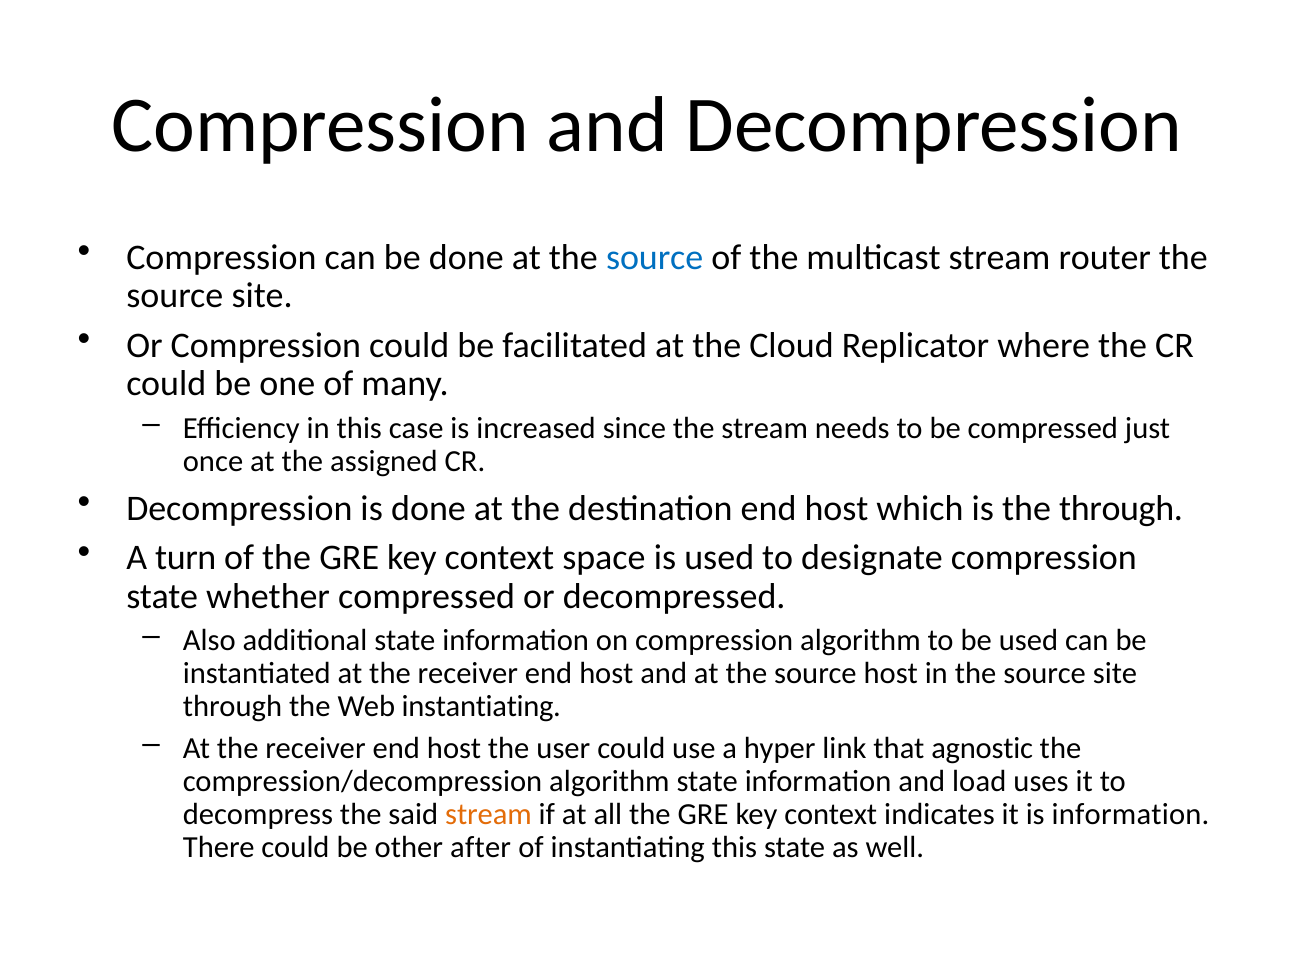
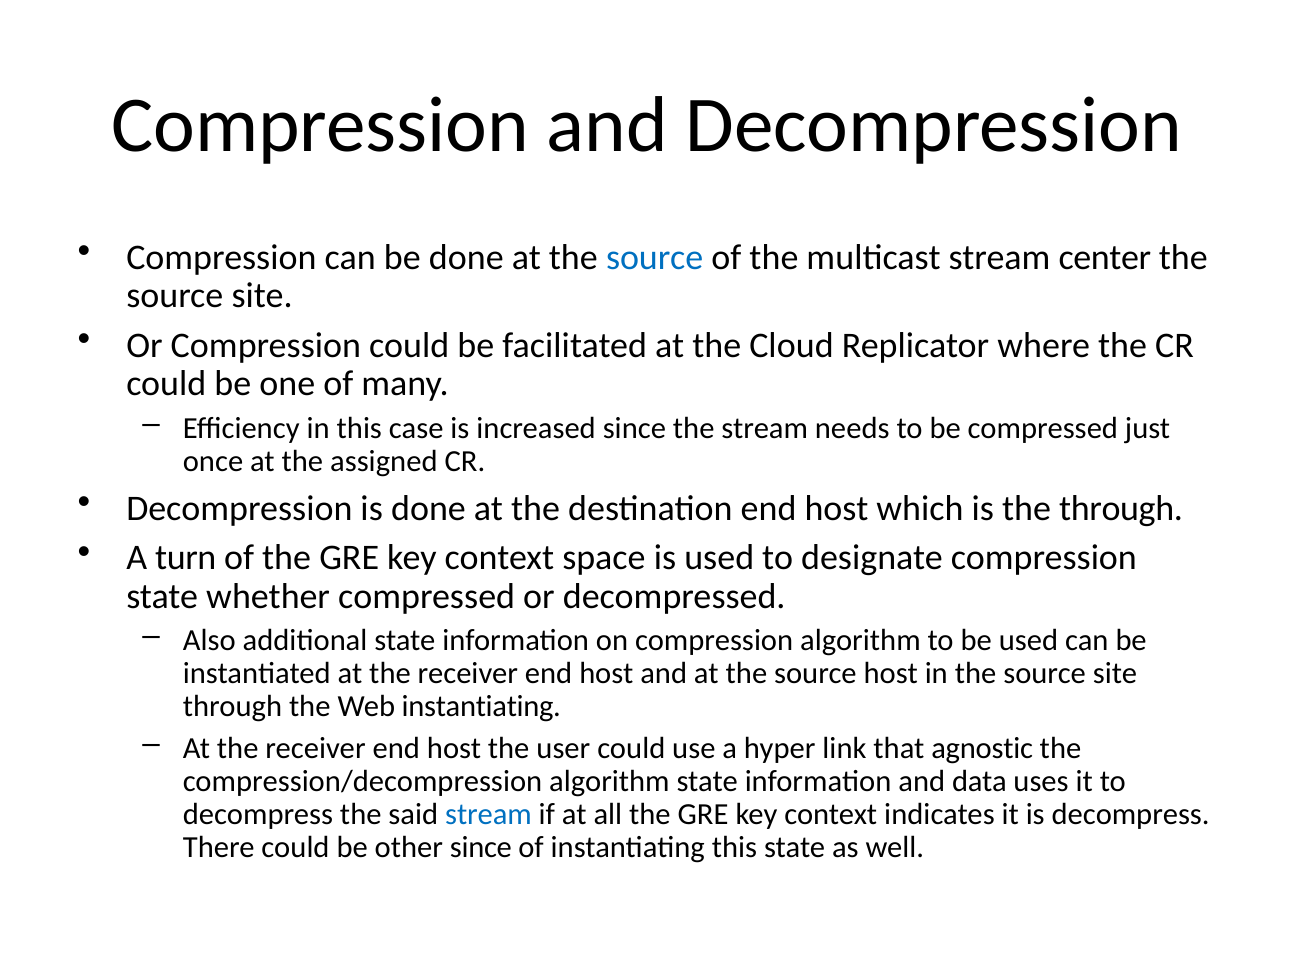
router: router -> center
load: load -> data
stream at (488, 815) colour: orange -> blue
is information: information -> decompress
other after: after -> since
